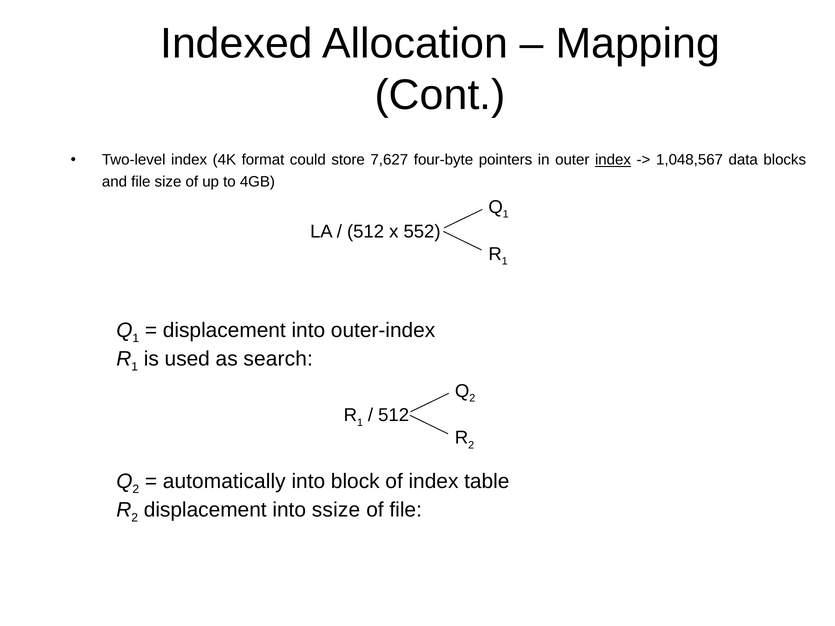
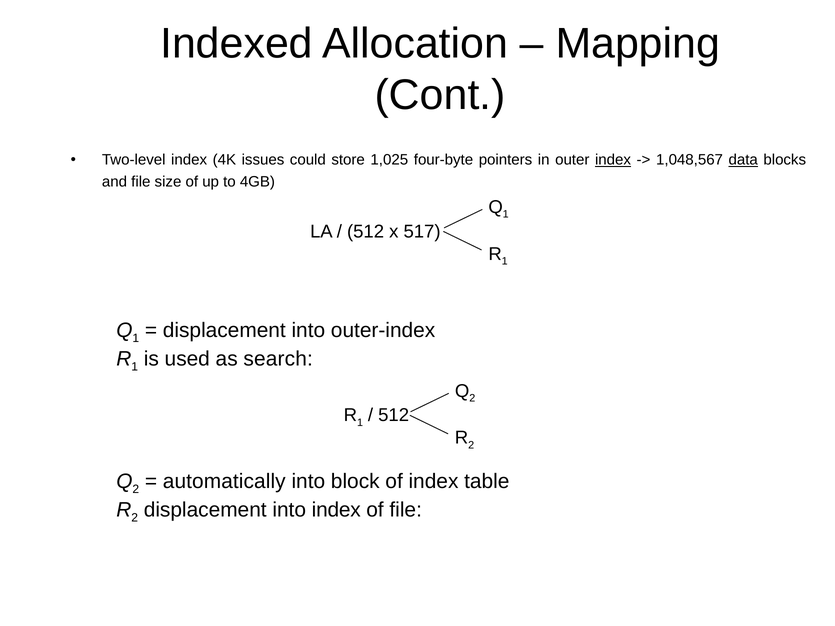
format: format -> issues
7,627: 7,627 -> 1,025
data underline: none -> present
552: 552 -> 517
into ssize: ssize -> index
